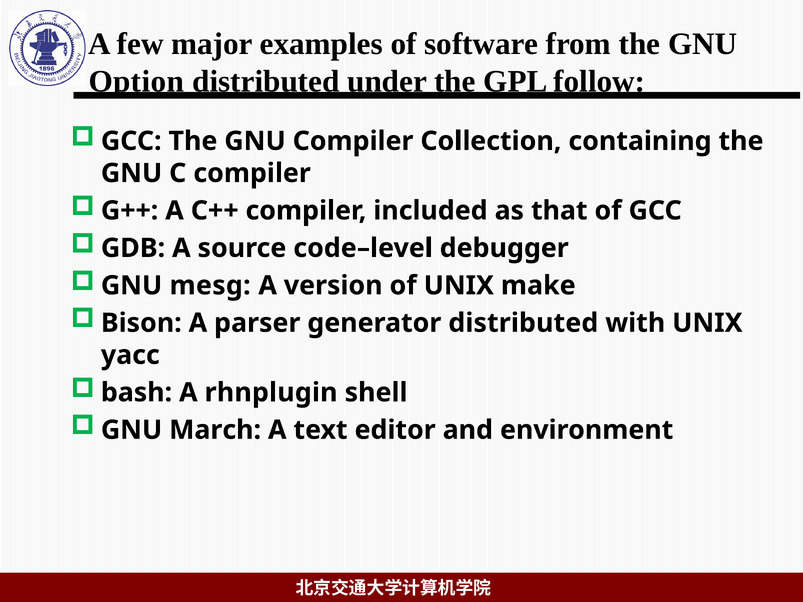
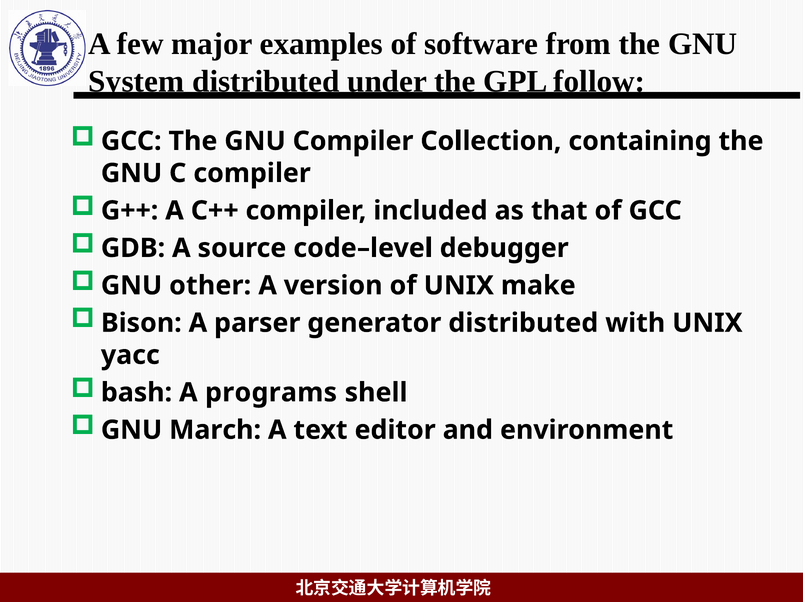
Option: Option -> System
mesg: mesg -> other
rhnplugin: rhnplugin -> programs
